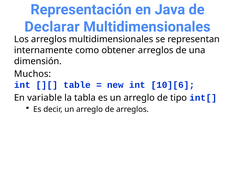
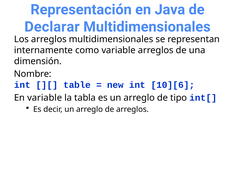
como obtener: obtener -> variable
Muchos: Muchos -> Nombre
